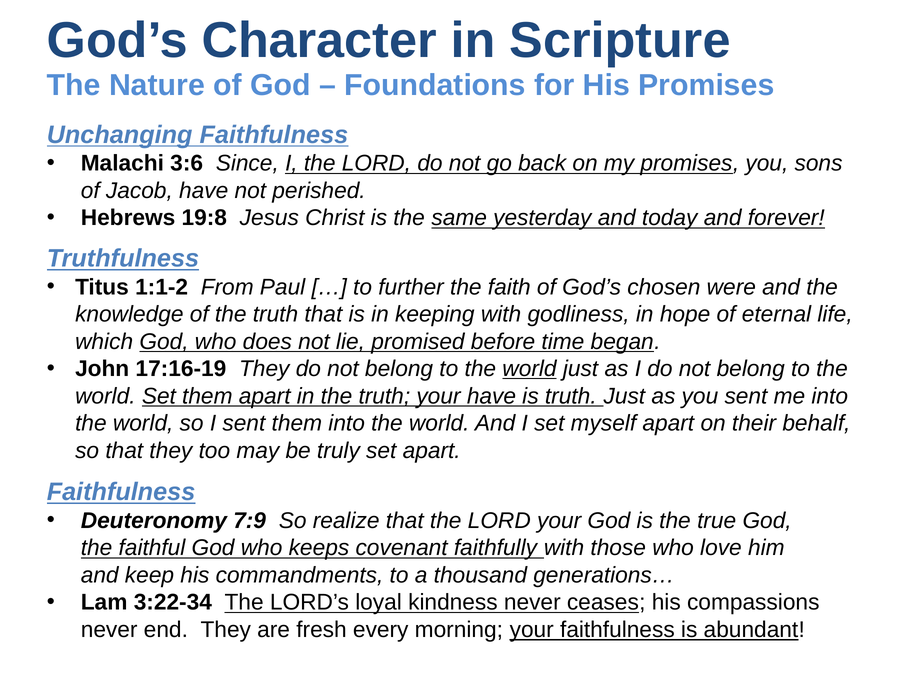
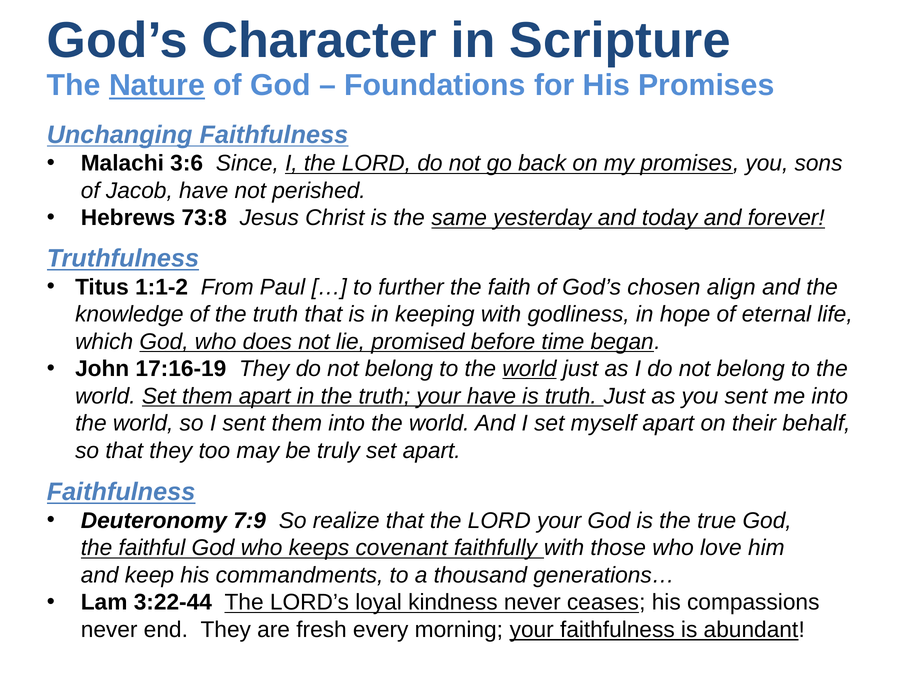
Nature underline: none -> present
19:8: 19:8 -> 73:8
were: were -> align
3:22-34: 3:22-34 -> 3:22-44
